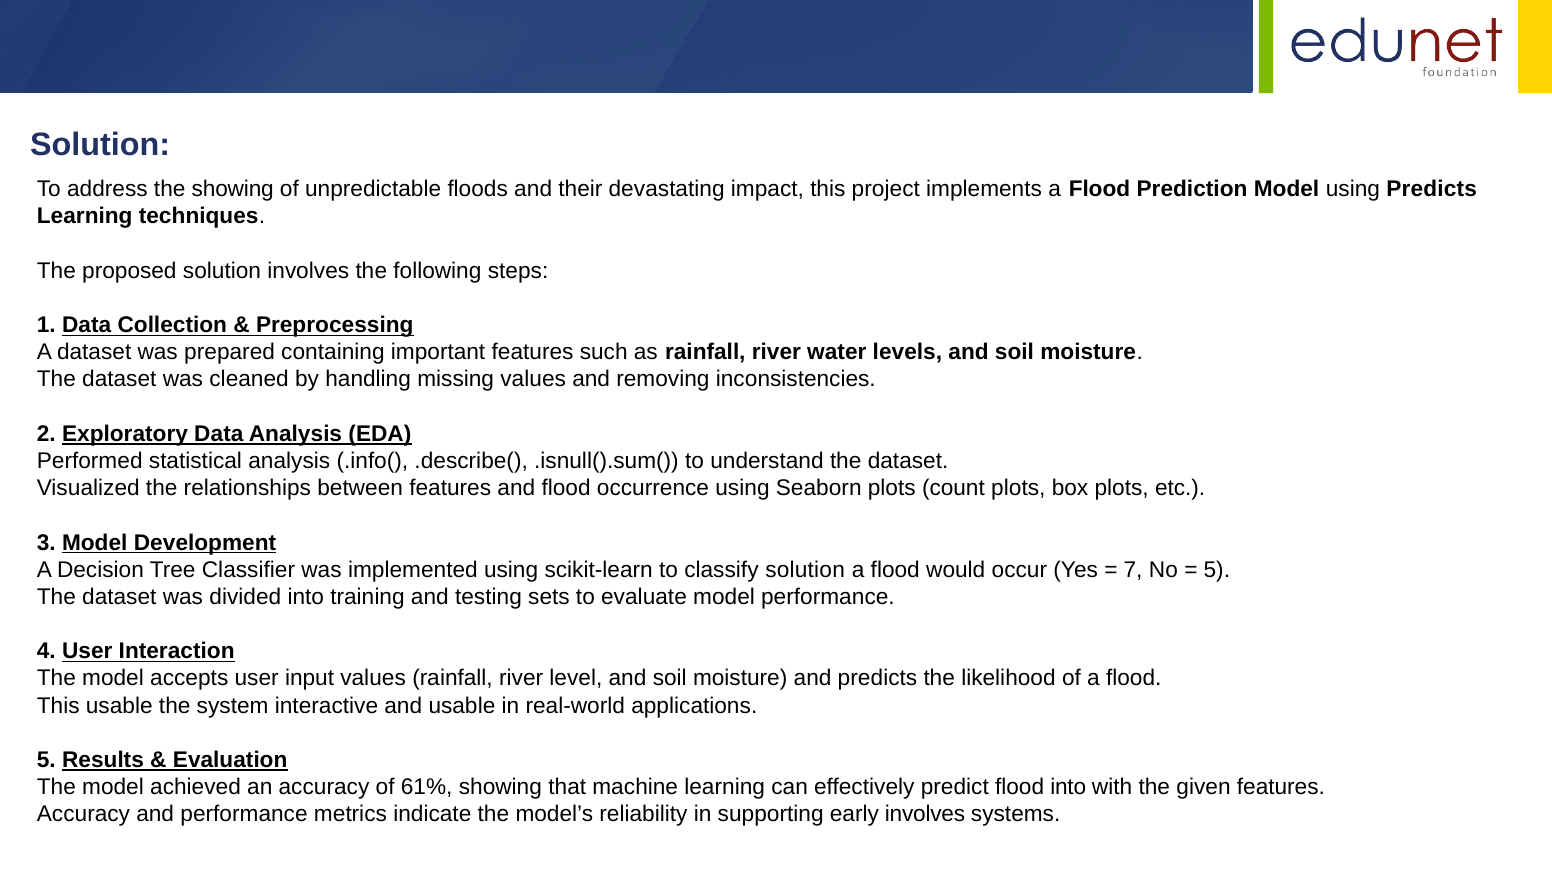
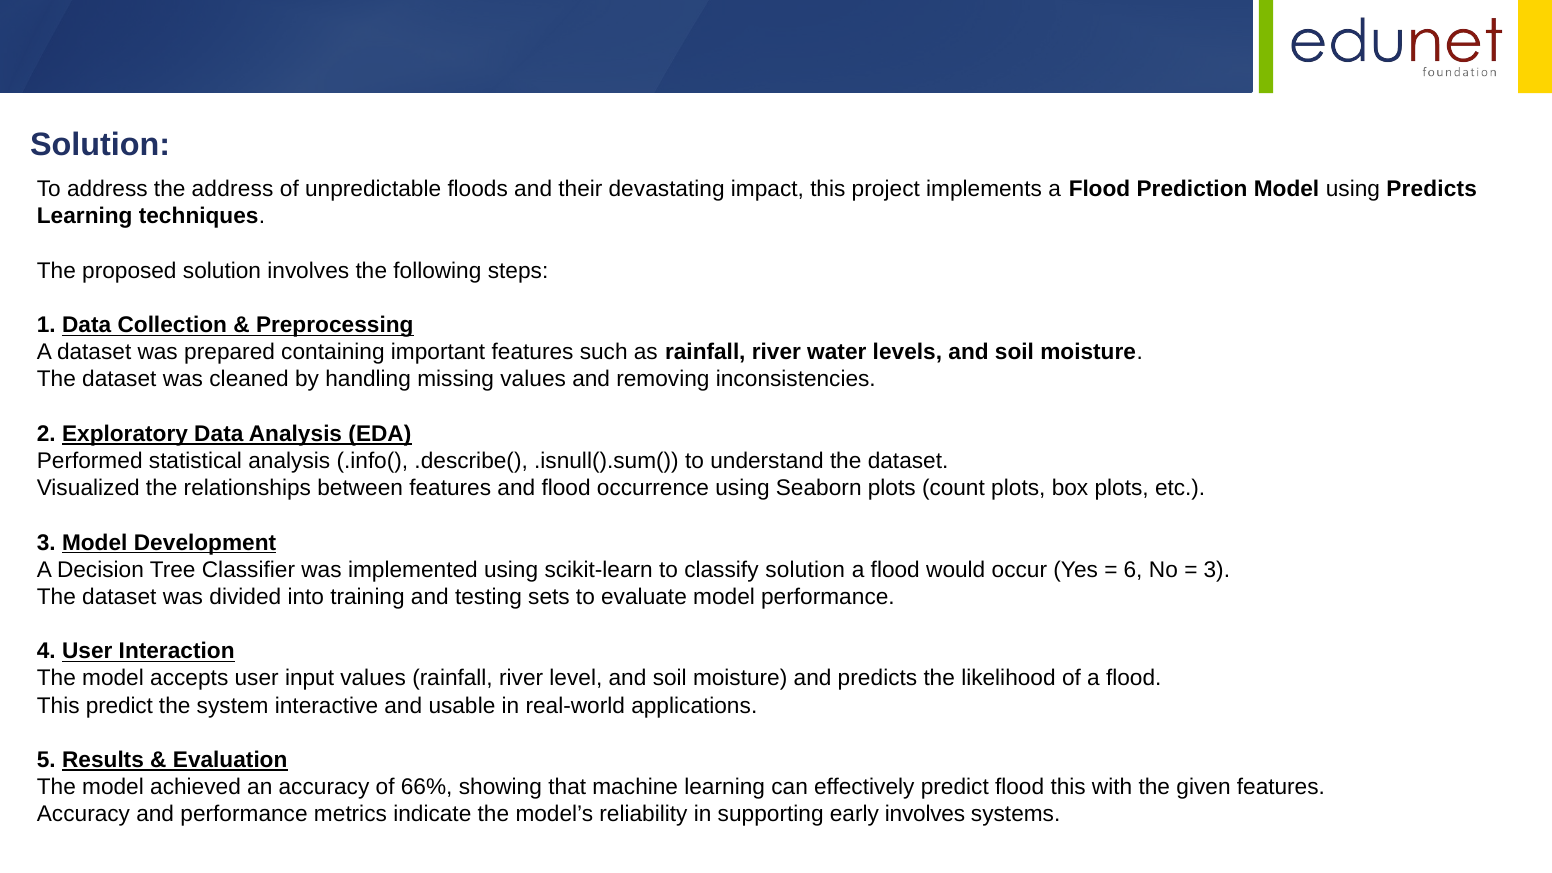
the showing: showing -> address
7: 7 -> 6
5 at (1217, 570): 5 -> 3
This usable: usable -> predict
61%: 61% -> 66%
predict flood into: into -> this
